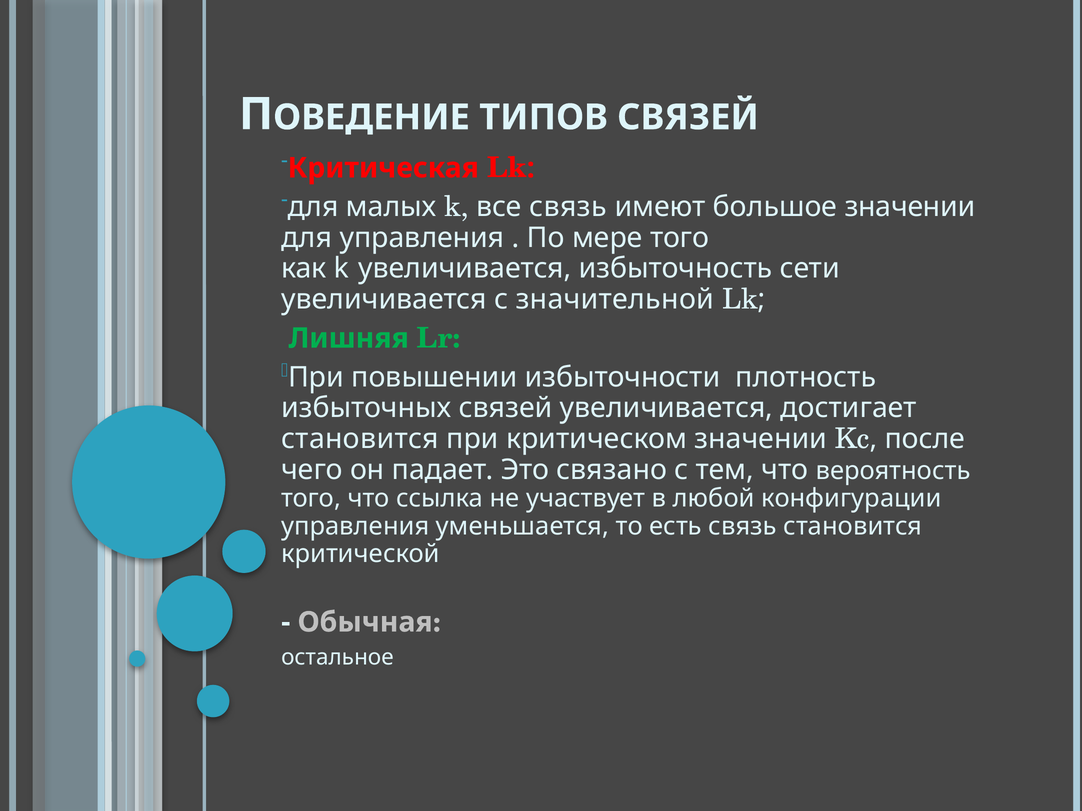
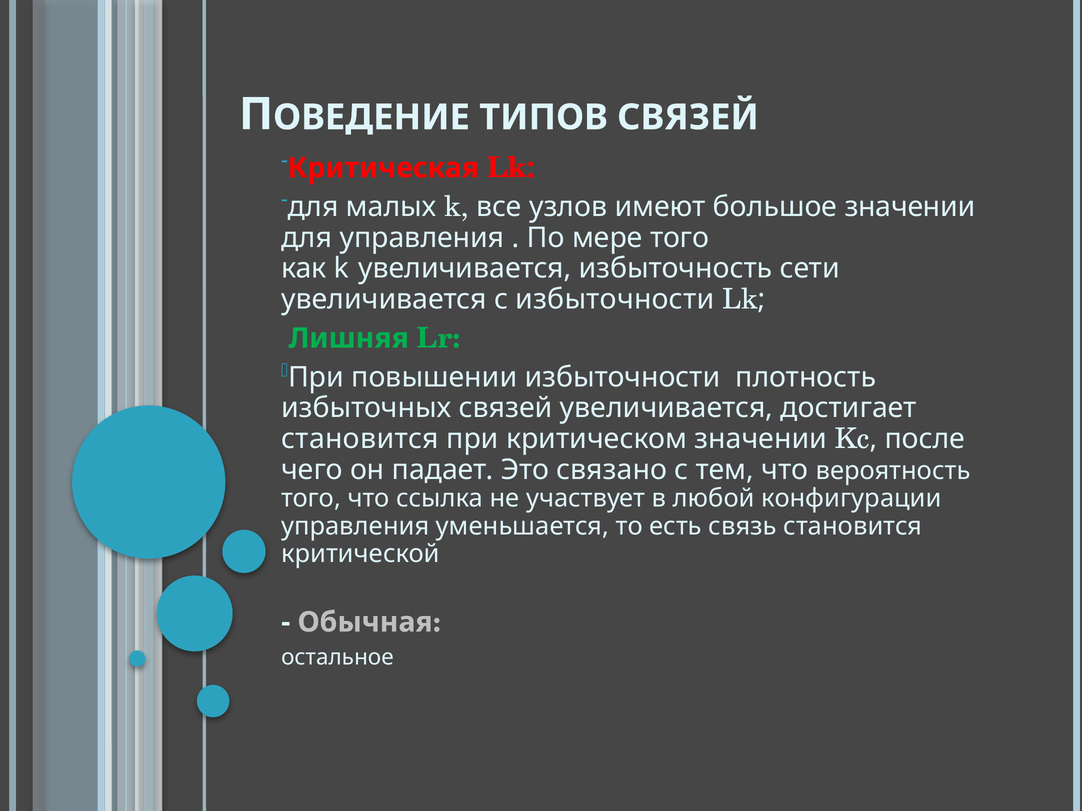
все связь: связь -> узлов
с значительной: значительной -> избыточности
